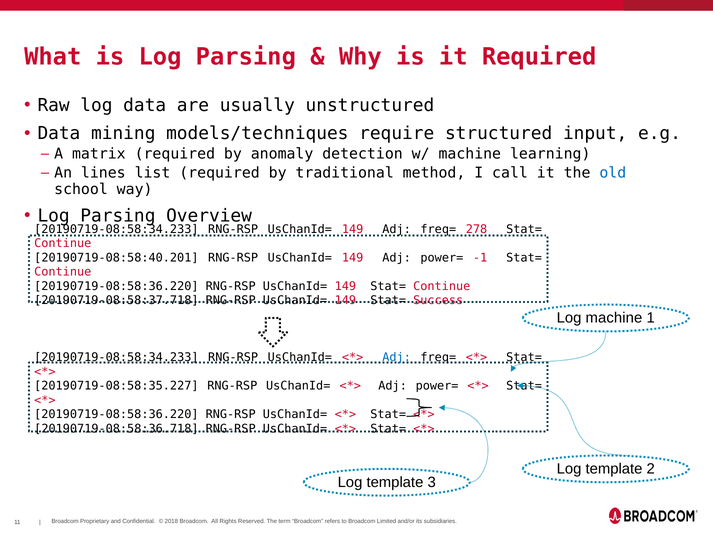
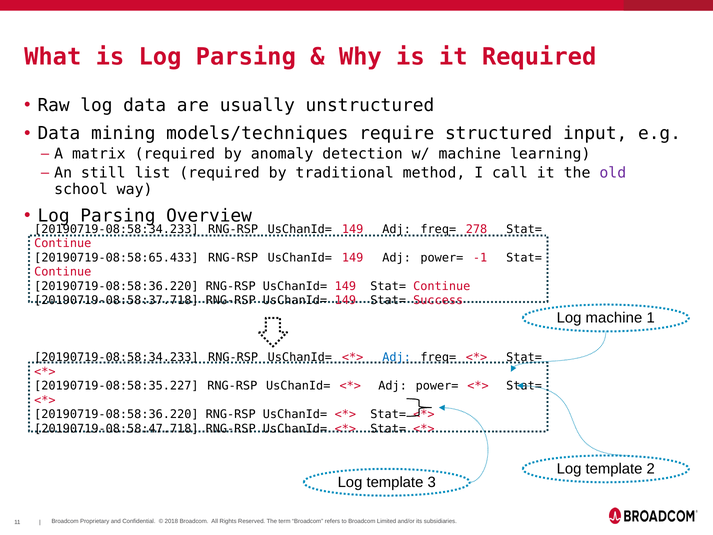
lines: lines -> still
old colour: blue -> purple
20190719-08:58:40.201: 20190719-08:58:40.201 -> 20190719-08:58:65.433
20190719-08:58:36.718: 20190719-08:58:36.718 -> 20190719-08:58:47.718
